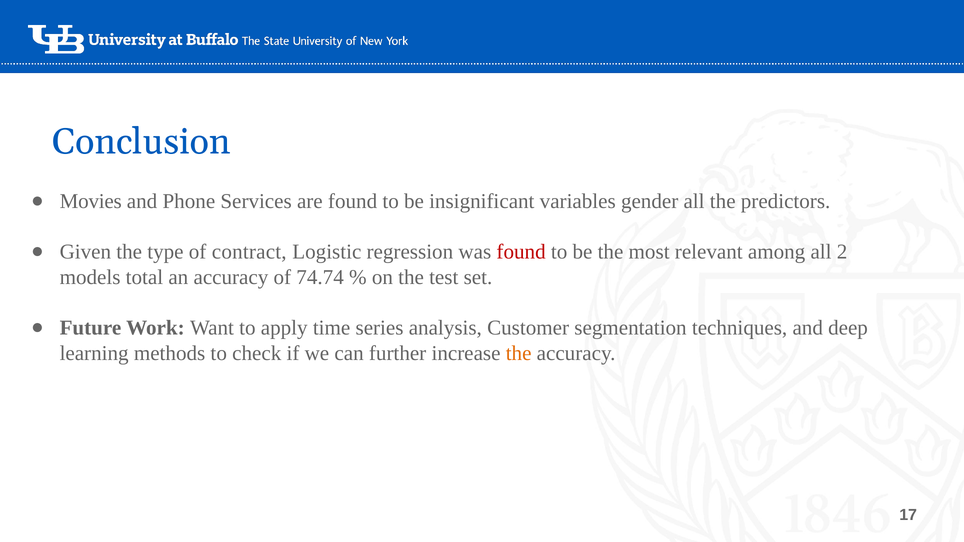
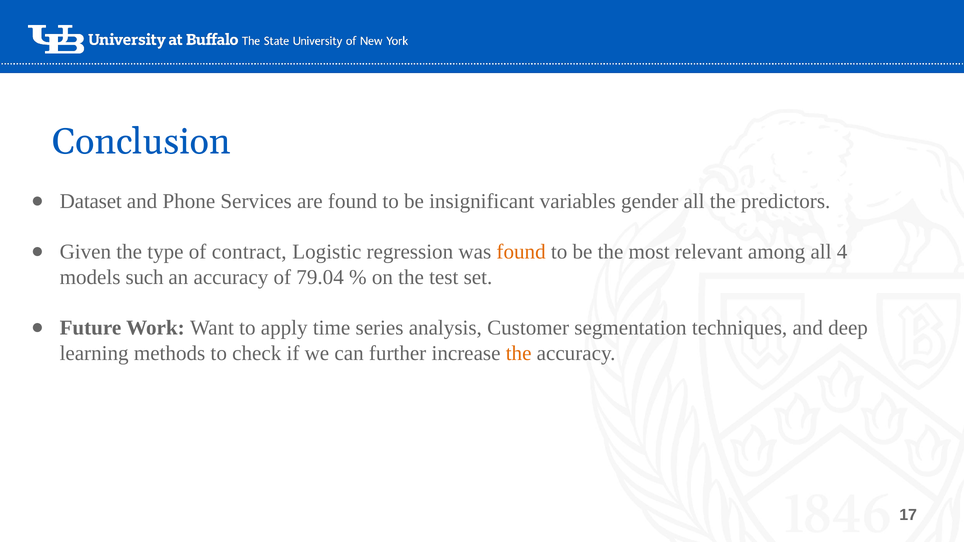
Movies: Movies -> Dataset
found at (521, 252) colour: red -> orange
2: 2 -> 4
total: total -> such
74.74: 74.74 -> 79.04
